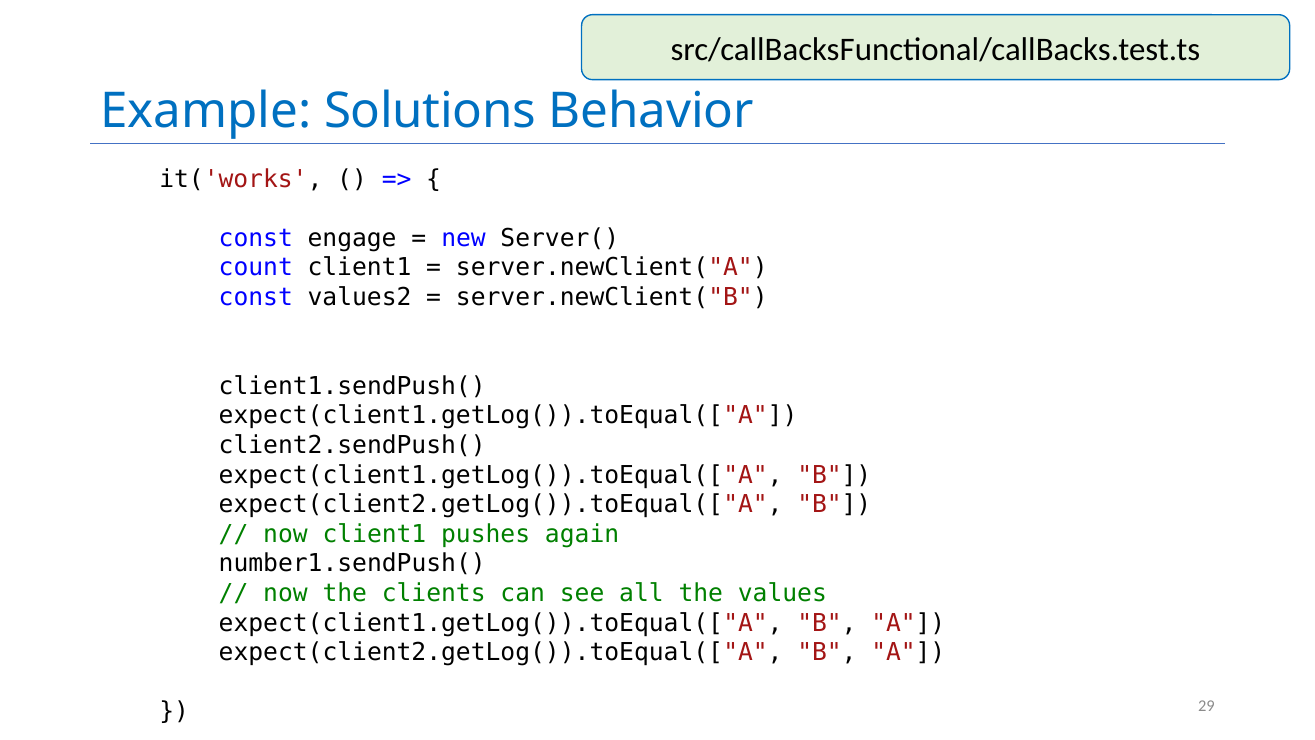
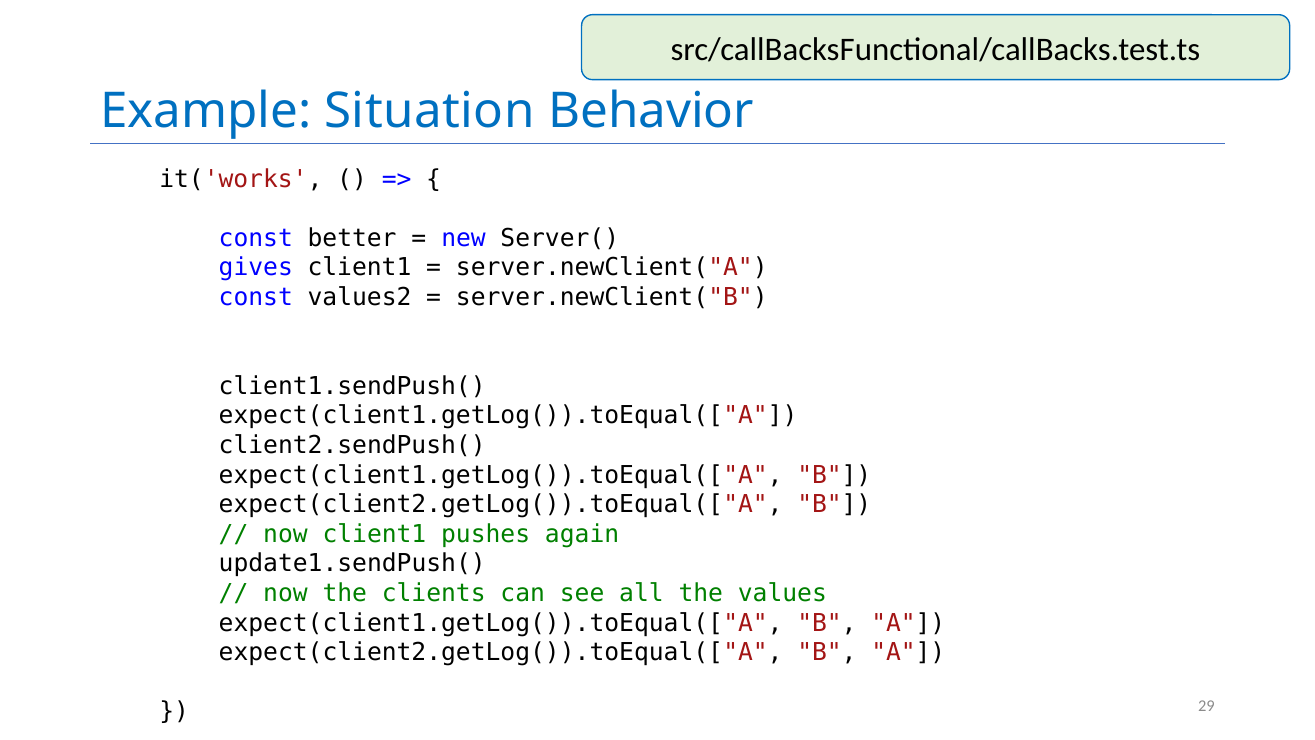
Solutions: Solutions -> Situation
engage: engage -> better
count: count -> gives
number1.sendPush(: number1.sendPush( -> update1.sendPush(
